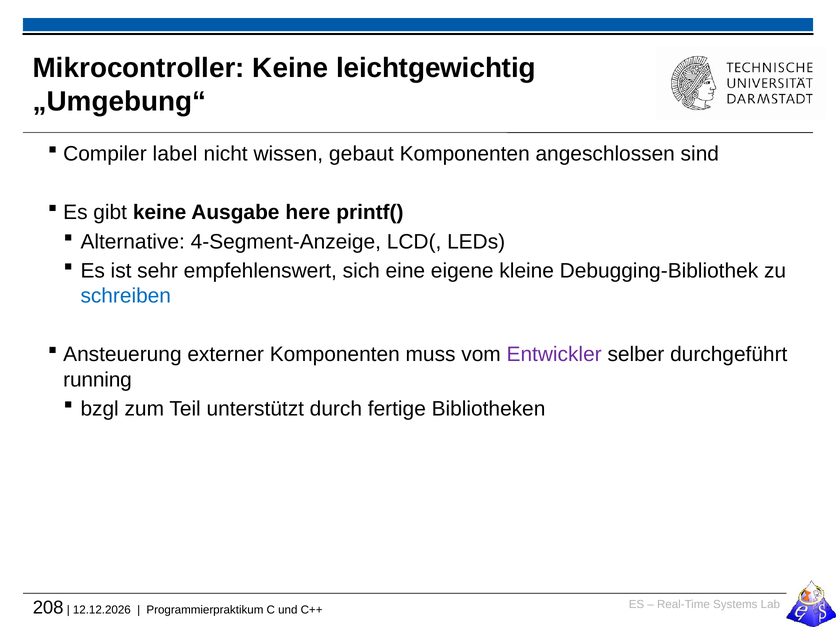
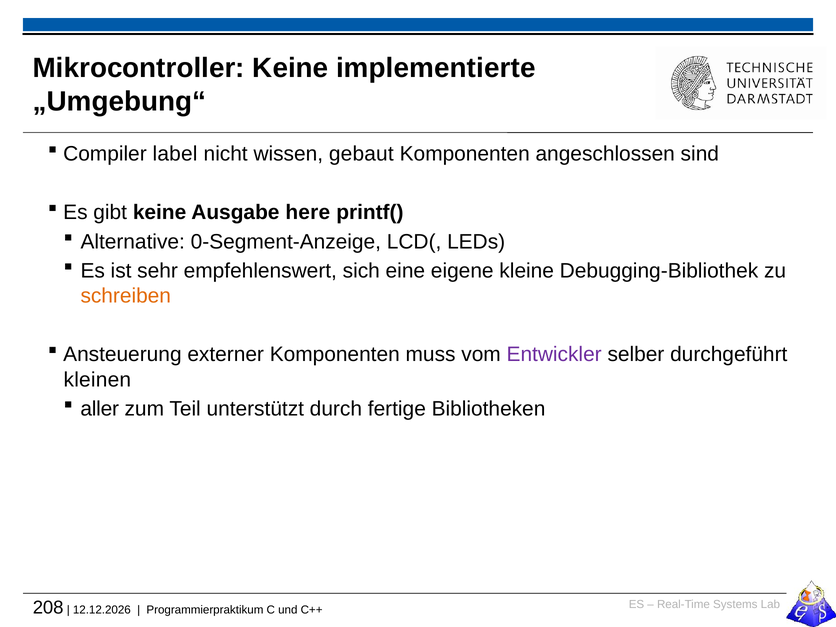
leichtgewichtig: leichtgewichtig -> implementierte
4-Segment-Anzeige: 4-Segment-Anzeige -> 0-Segment-Anzeige
schreiben colour: blue -> orange
running: running -> kleinen
bzgl: bzgl -> aller
